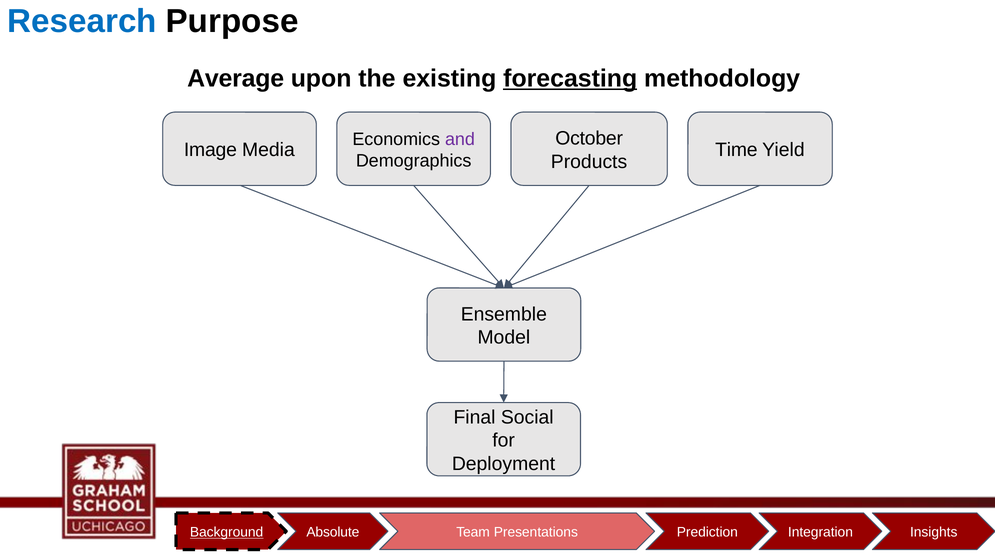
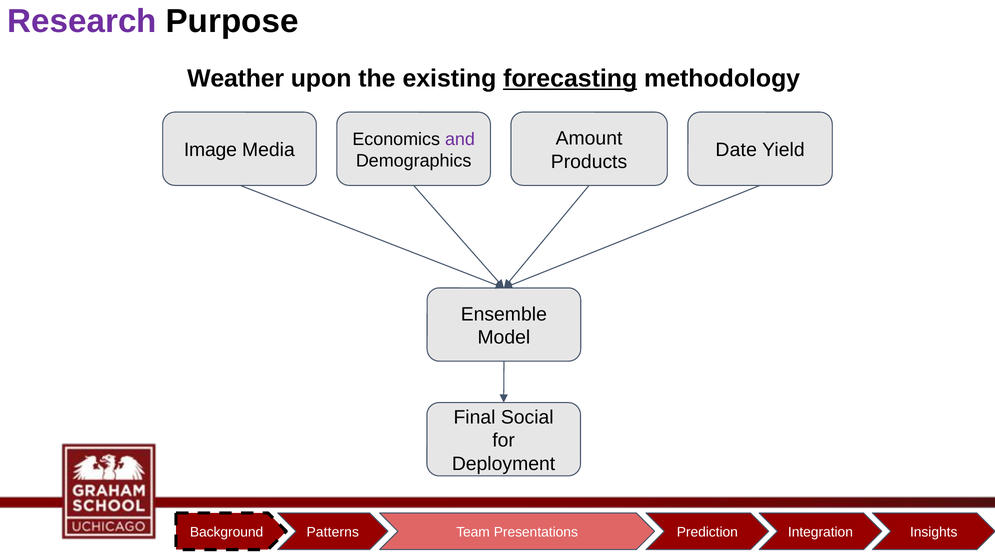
Research colour: blue -> purple
Average: Average -> Weather
October: October -> Amount
Time: Time -> Date
Background underline: present -> none
Absolute: Absolute -> Patterns
